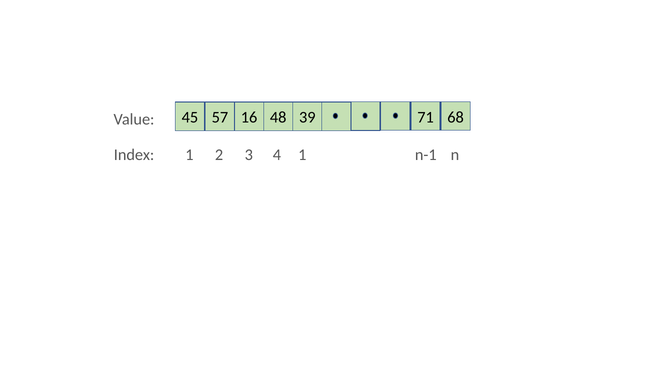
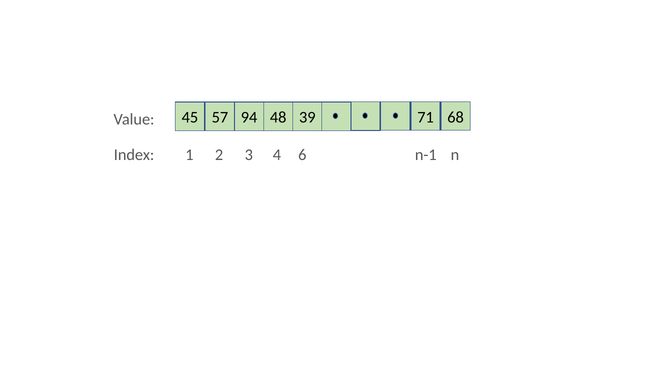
16: 16 -> 94
4 1: 1 -> 6
